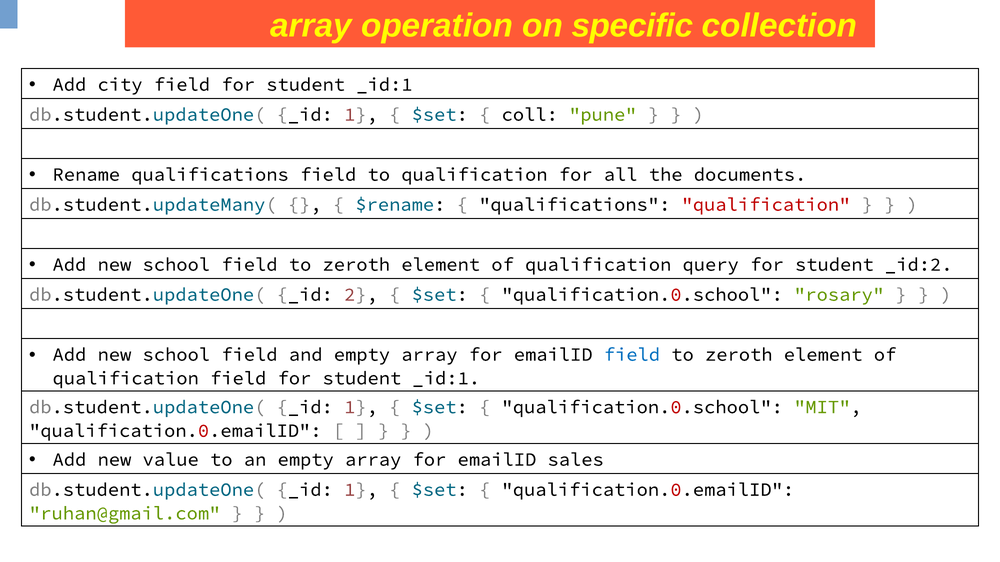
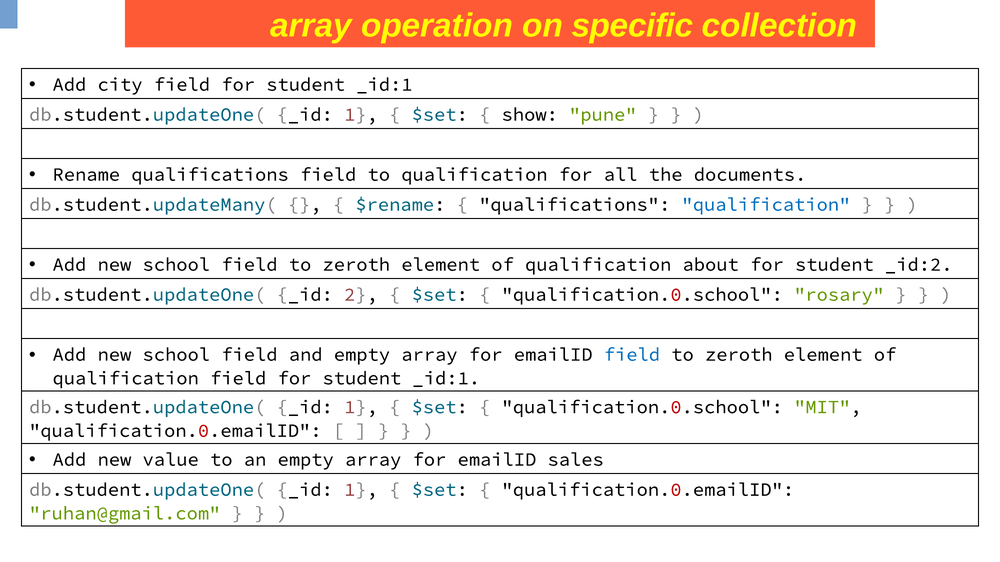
coll: coll -> show
qualification at (766, 205) colour: red -> blue
query: query -> about
